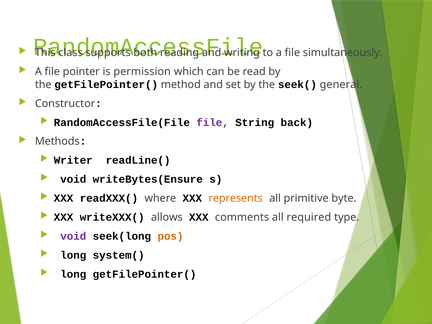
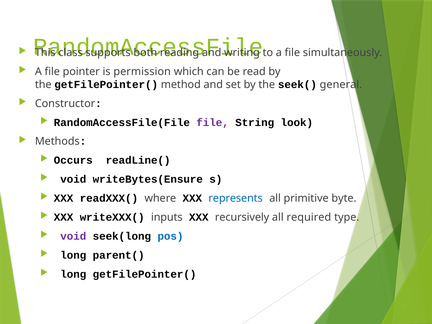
back: back -> look
Writer: Writer -> Occurs
represents colour: orange -> blue
allows: allows -> inputs
comments: comments -> recursively
pos colour: orange -> blue
system(: system( -> parent(
